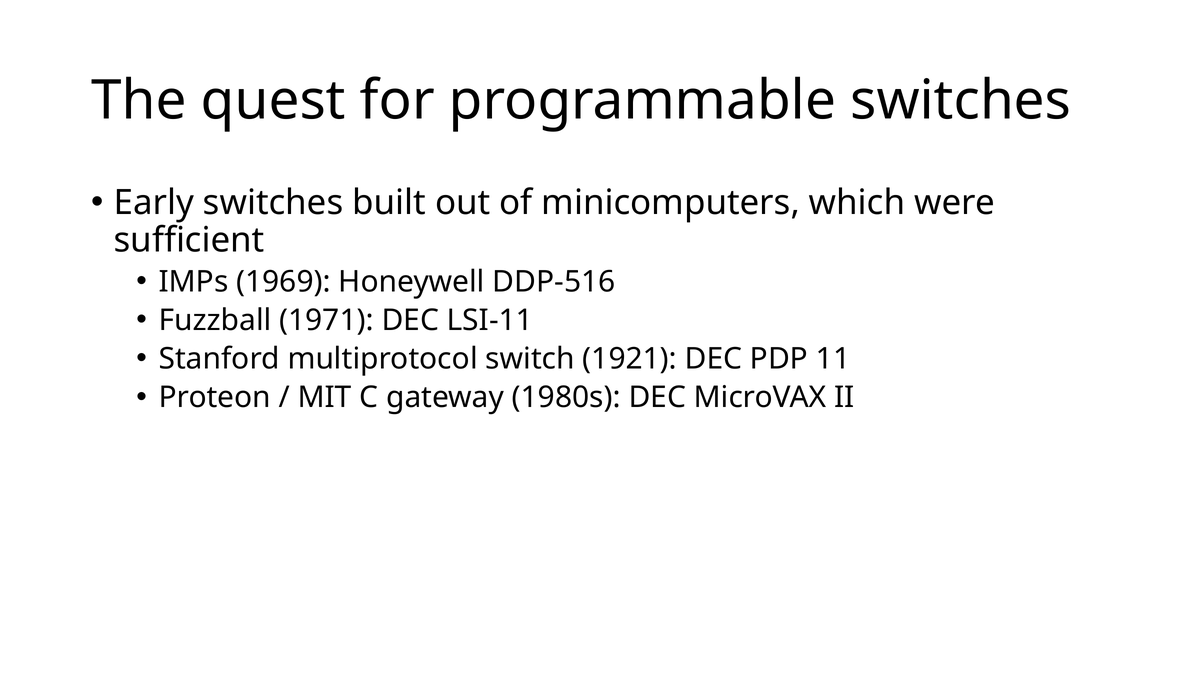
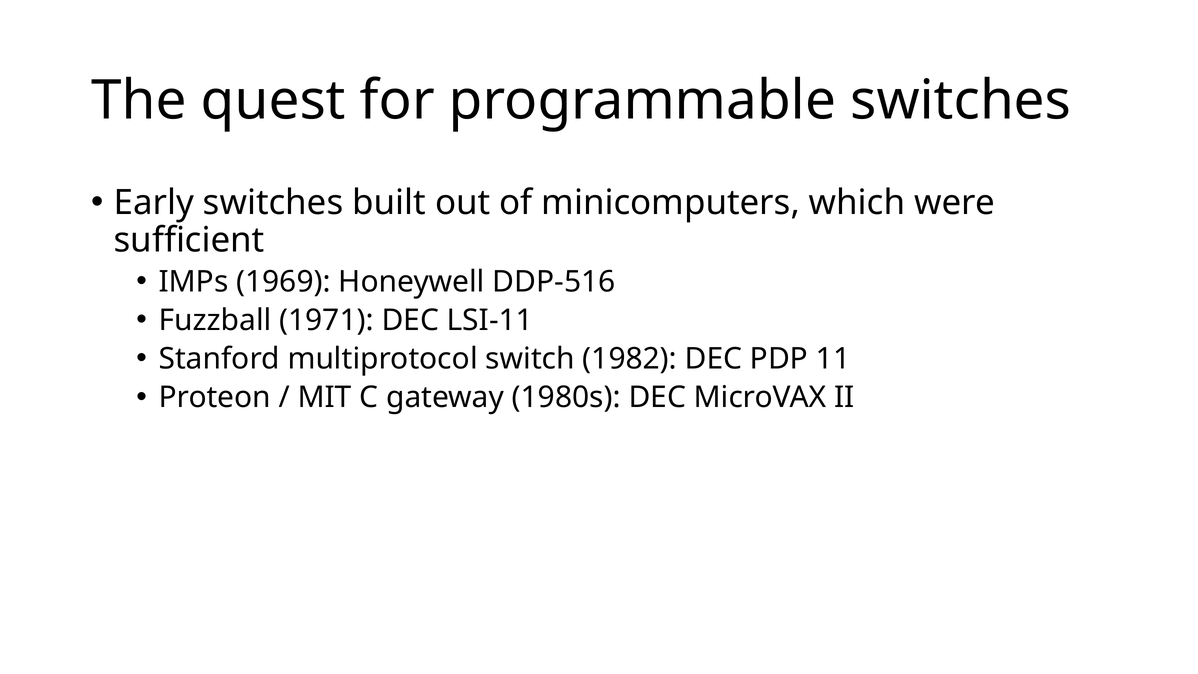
1921: 1921 -> 1982
